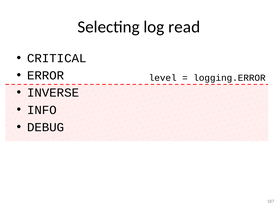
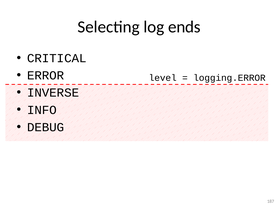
read: read -> ends
